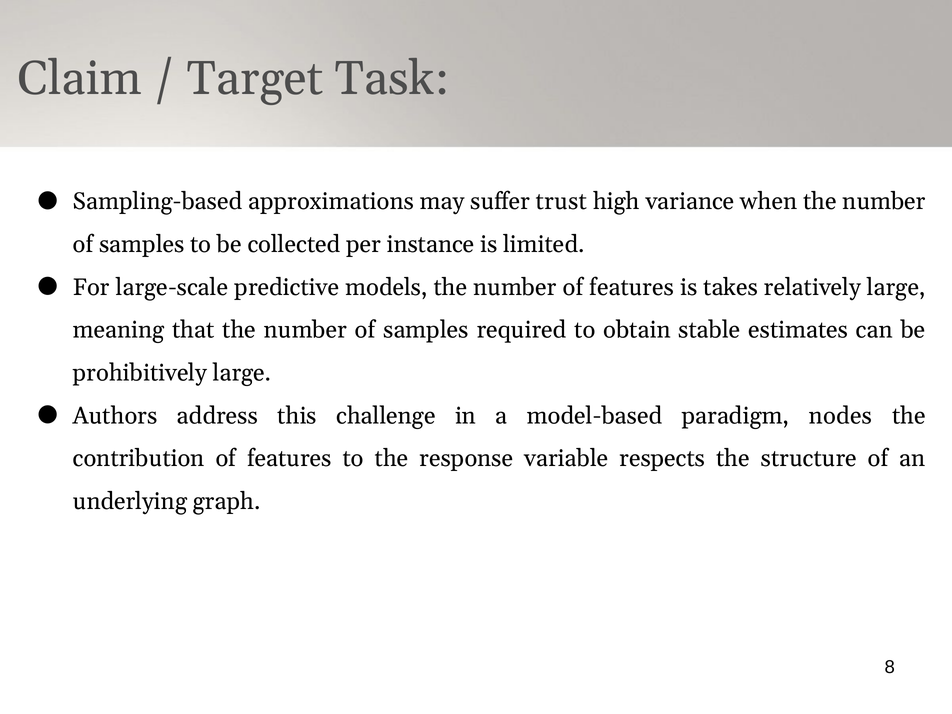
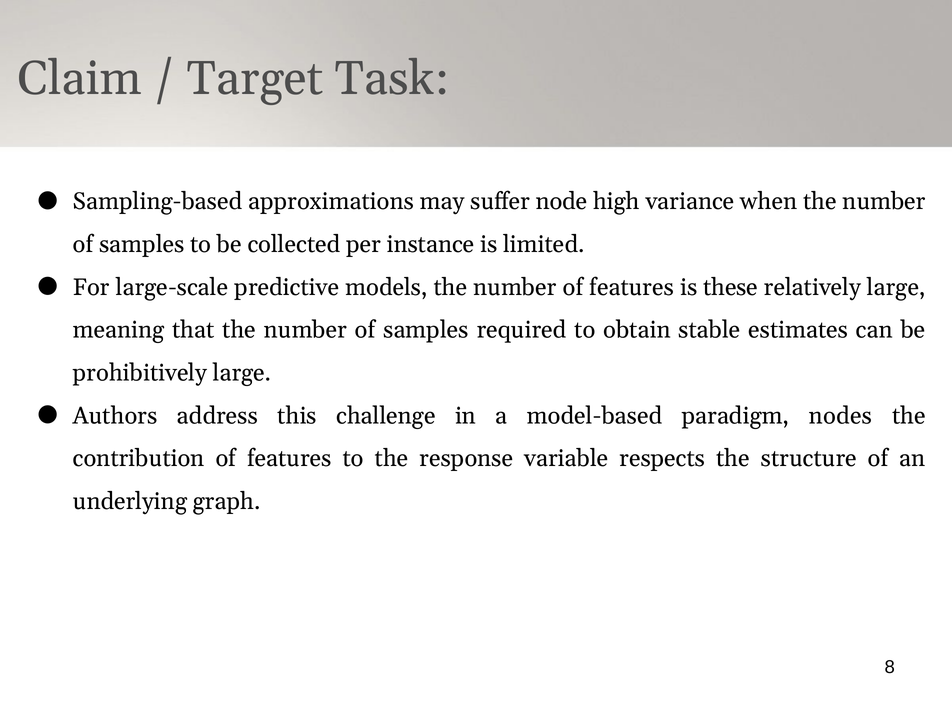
trust: trust -> node
takes: takes -> these
